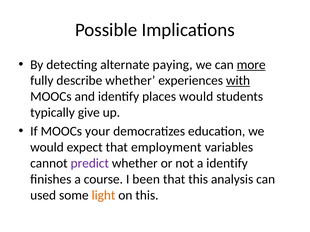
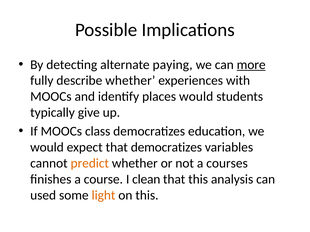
with underline: present -> none
your: your -> class
that employment: employment -> democratizes
predict colour: purple -> orange
a identify: identify -> courses
been: been -> clean
